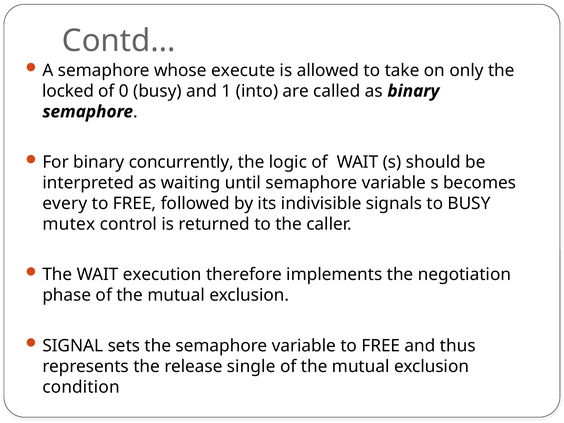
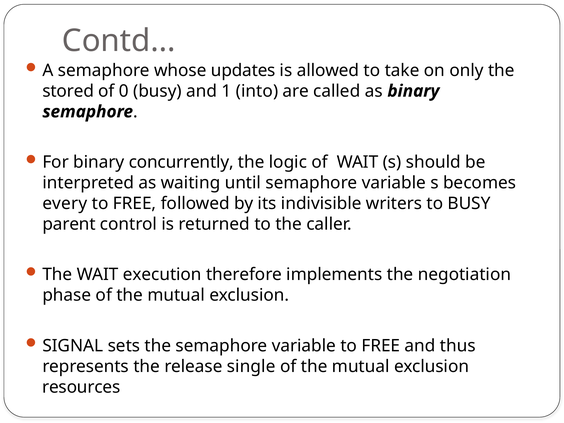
execute: execute -> updates
locked: locked -> stored
signals: signals -> writers
mutex: mutex -> parent
condition: condition -> resources
